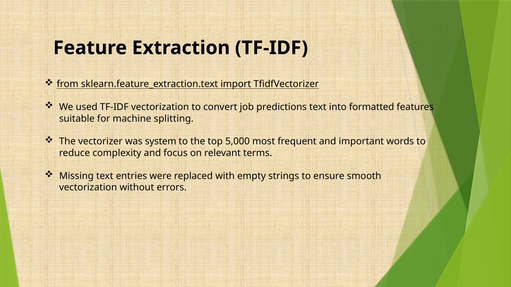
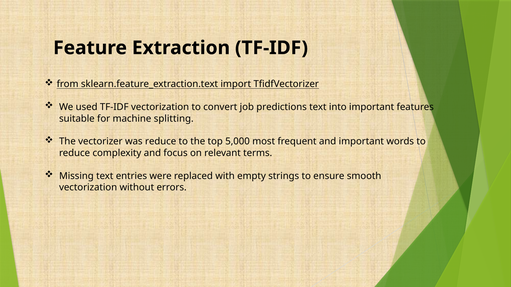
into formatted: formatted -> important
was system: system -> reduce
